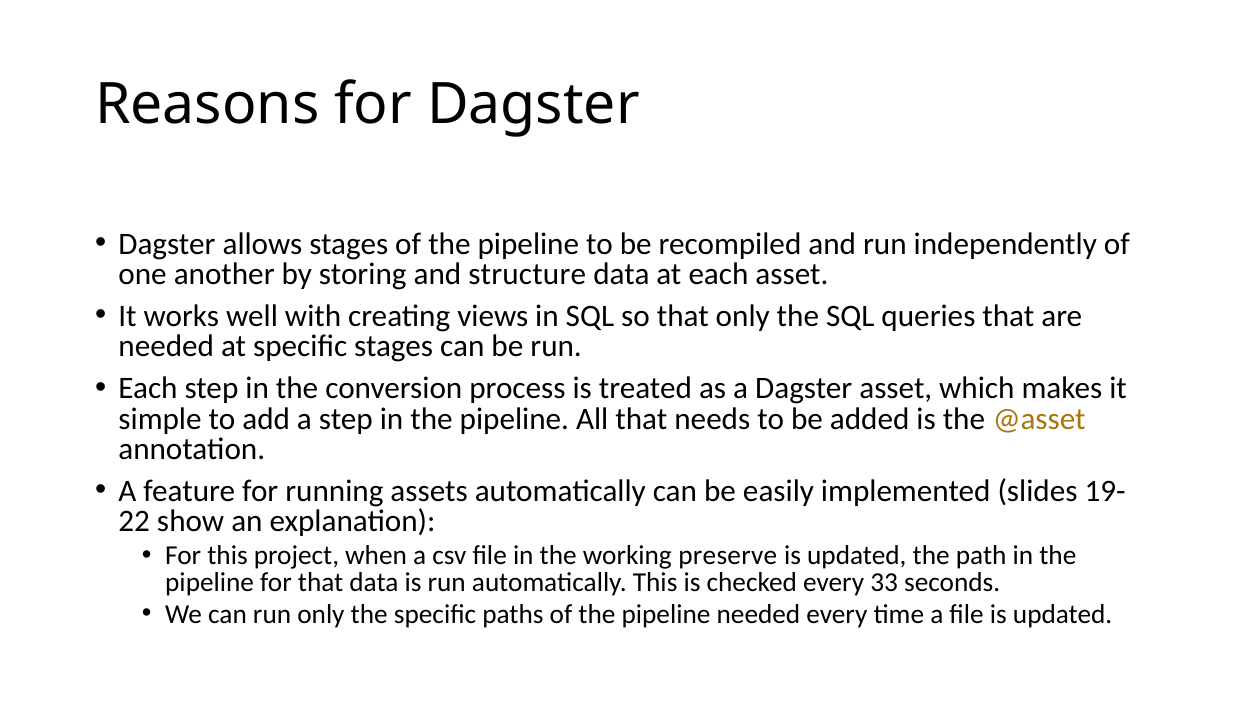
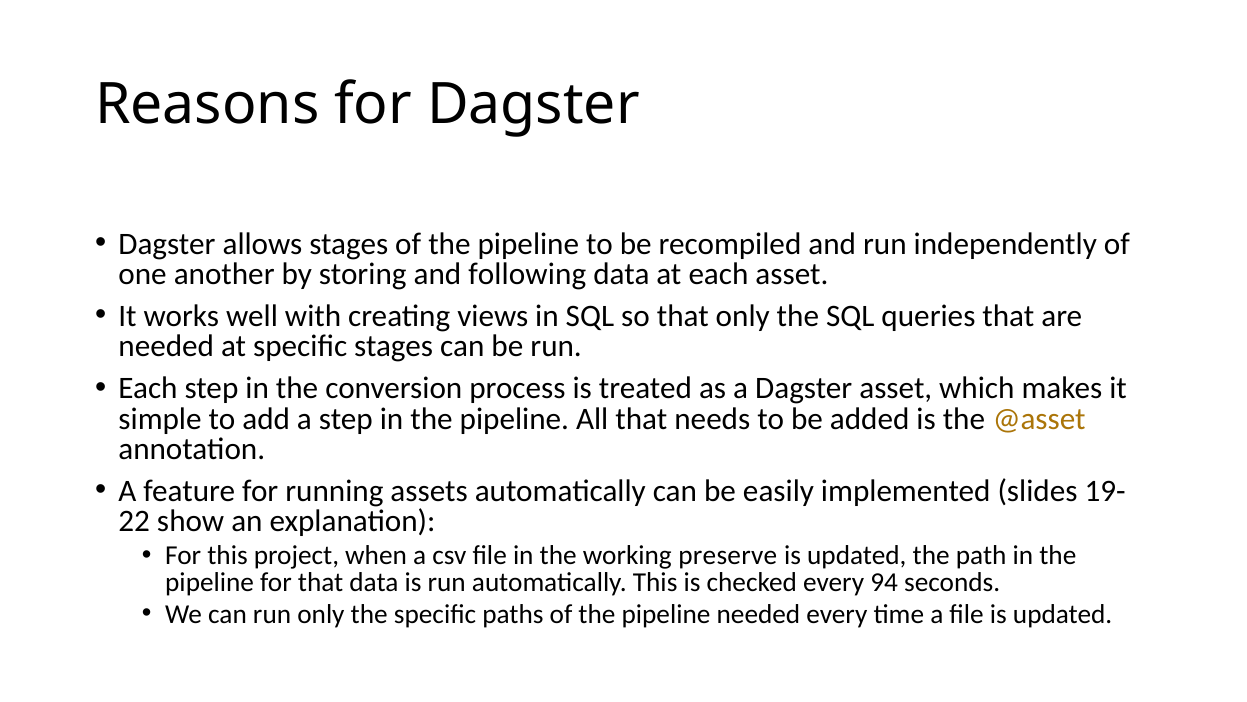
structure: structure -> following
33: 33 -> 94
